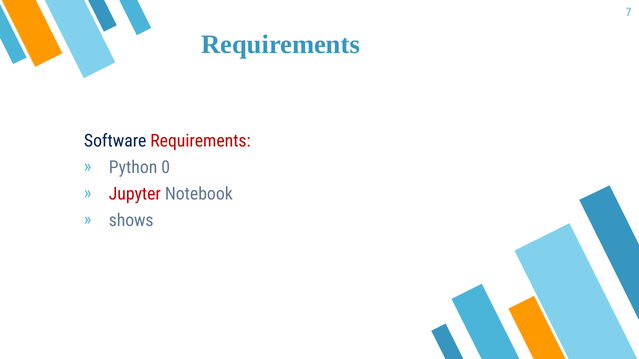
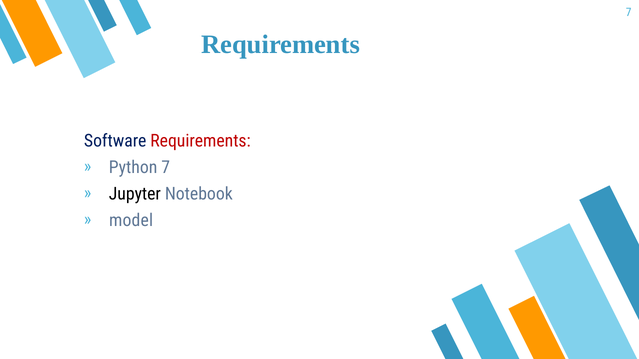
Python 0: 0 -> 7
Jupyter colour: red -> black
shows: shows -> model
